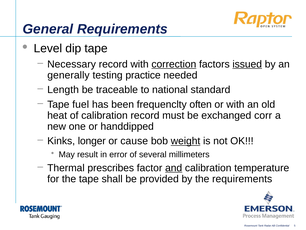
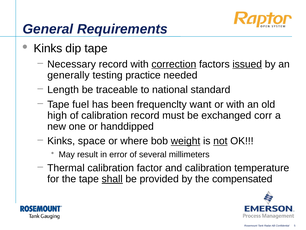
Level at (48, 48): Level -> Kinks
often: often -> want
heat: heat -> high
longer: longer -> space
cause: cause -> where
not underline: none -> present
Thermal prescribes: prescribes -> calibration
and underline: present -> none
shall underline: none -> present
the requirements: requirements -> compensated
